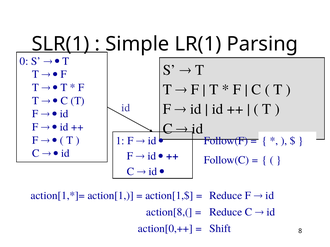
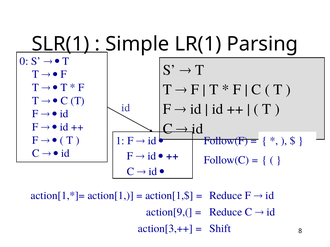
action[8,(: action[8,( -> action[9,(
action[0,++: action[0,++ -> action[3,++
